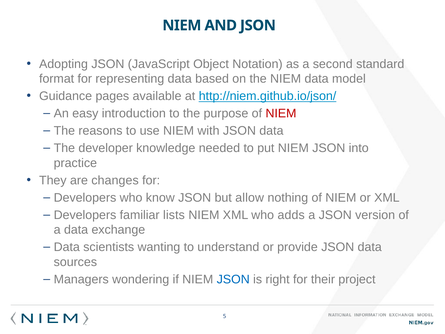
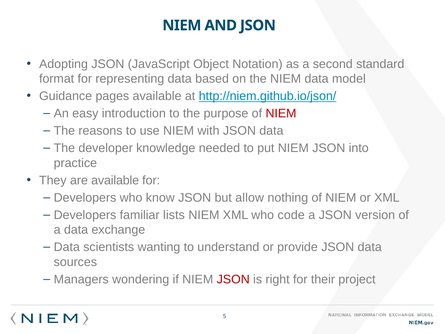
are changes: changes -> available
adds: adds -> code
JSON at (233, 279) colour: blue -> red
